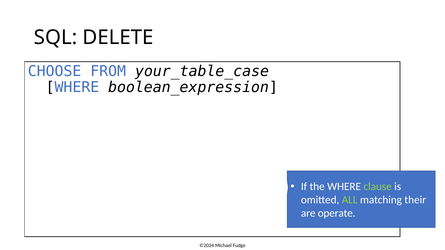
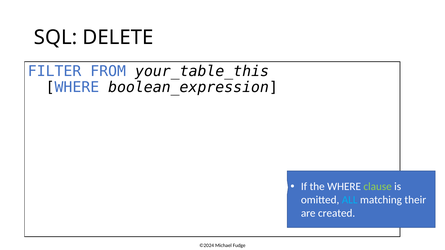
CHOOSE: CHOOSE -> FILTER
your_table_case: your_table_case -> your_table_this
ALL colour: light green -> light blue
operate: operate -> created
